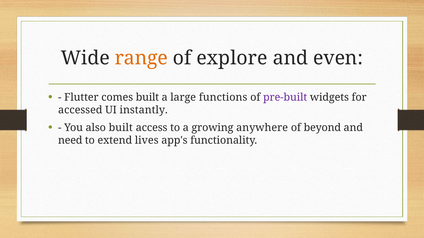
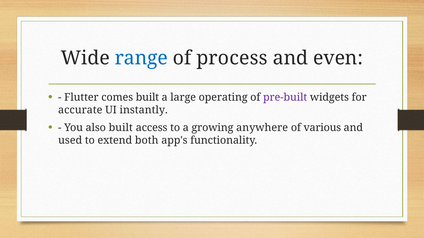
range colour: orange -> blue
explore: explore -> process
functions: functions -> operating
accessed: accessed -> accurate
beyond: beyond -> various
need: need -> used
lives: lives -> both
